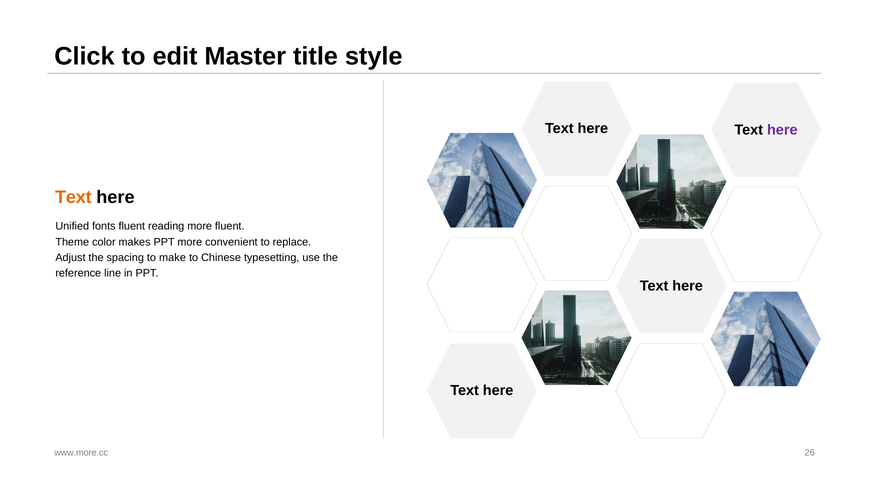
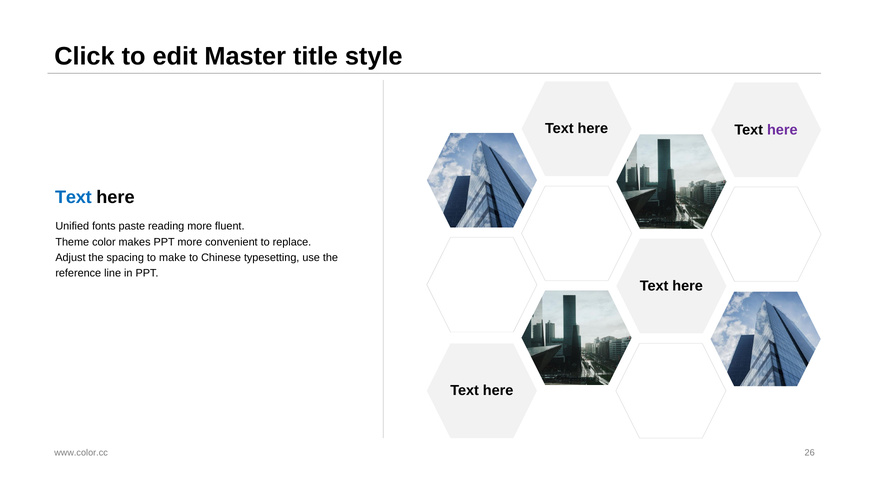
Text at (73, 197) colour: orange -> blue
fonts fluent: fluent -> paste
www.more.cc: www.more.cc -> www.color.cc
